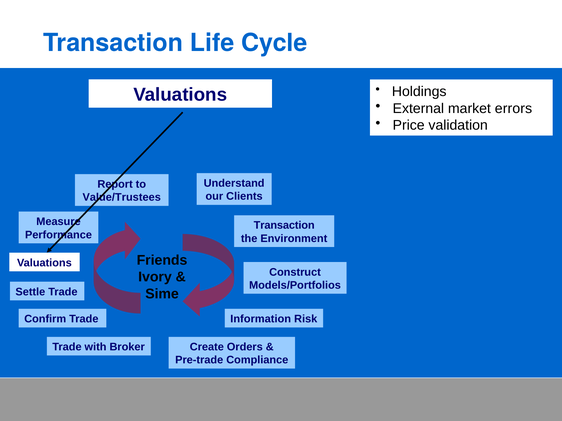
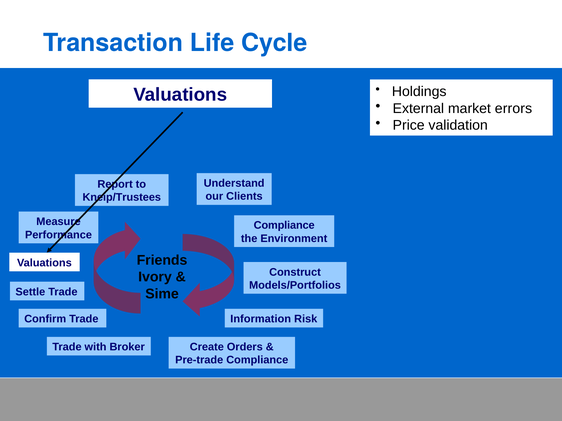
Value/Trustees: Value/Trustees -> Kneip/Trustees
Transaction at (284, 226): Transaction -> Compliance
